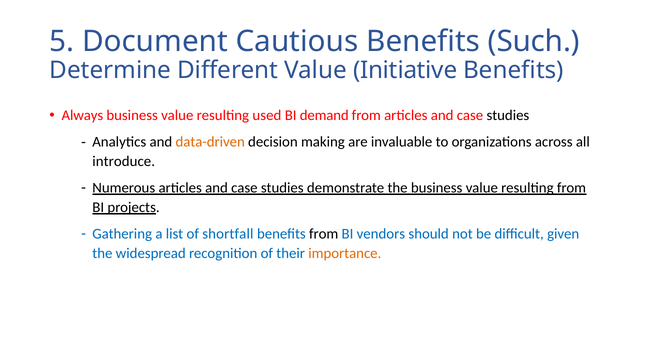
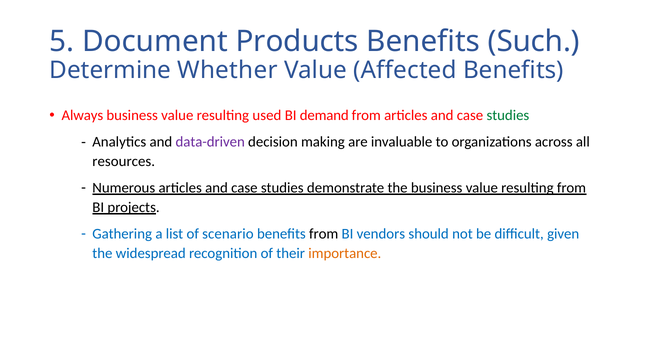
Cautious: Cautious -> Products
Different: Different -> Whether
Initiative: Initiative -> Affected
studies at (508, 116) colour: black -> green
data-driven colour: orange -> purple
introduce: introduce -> resources
shortfall: shortfall -> scenario
